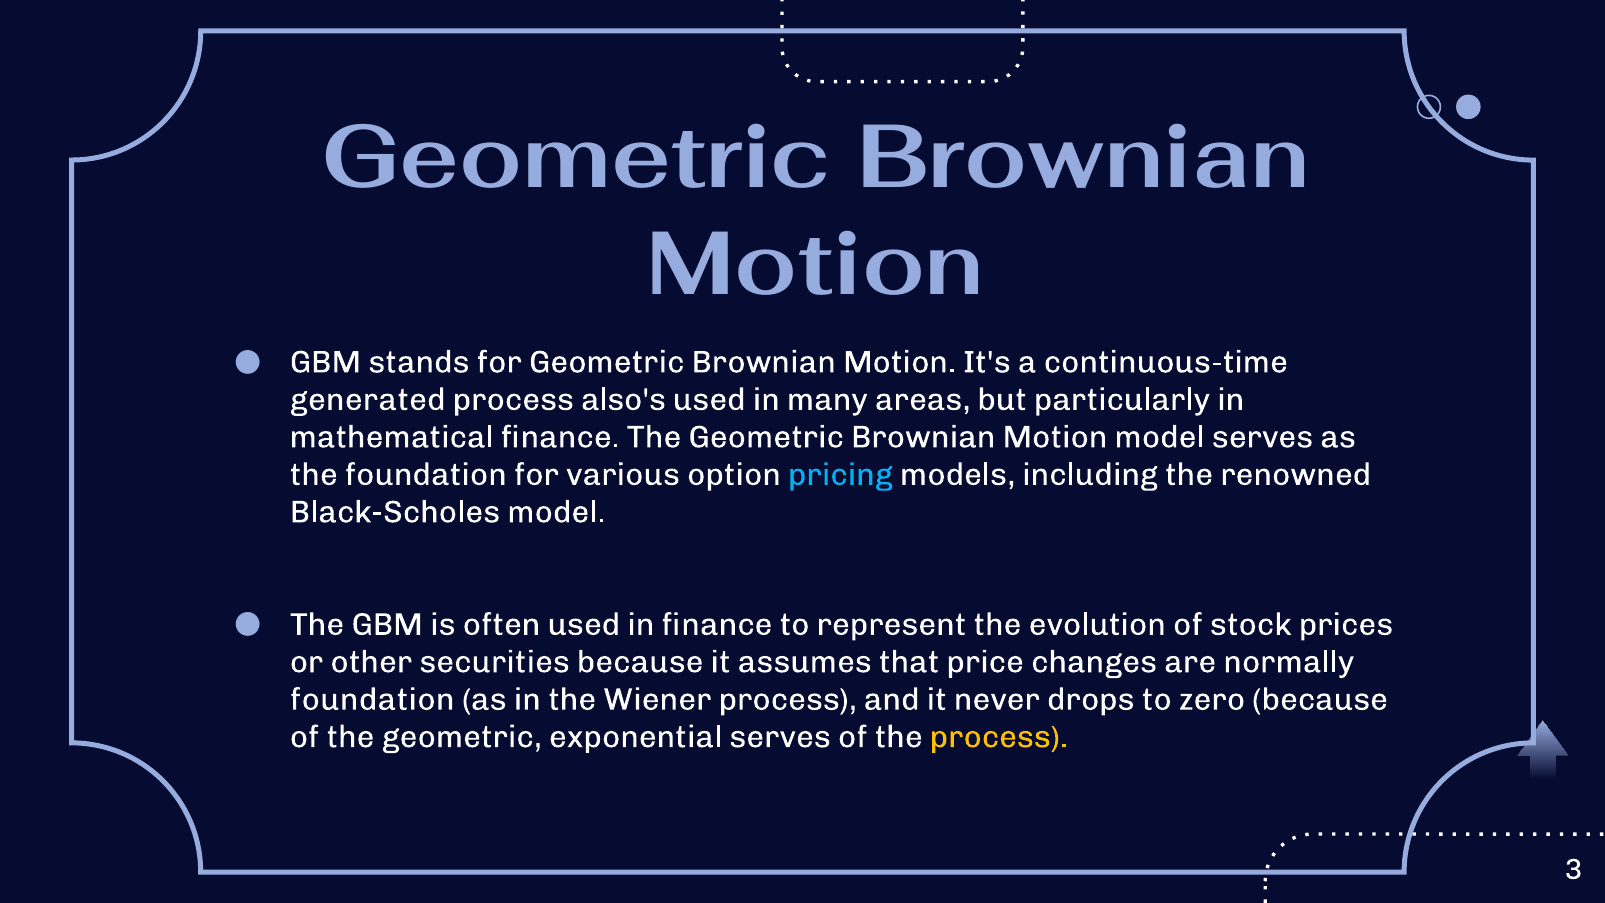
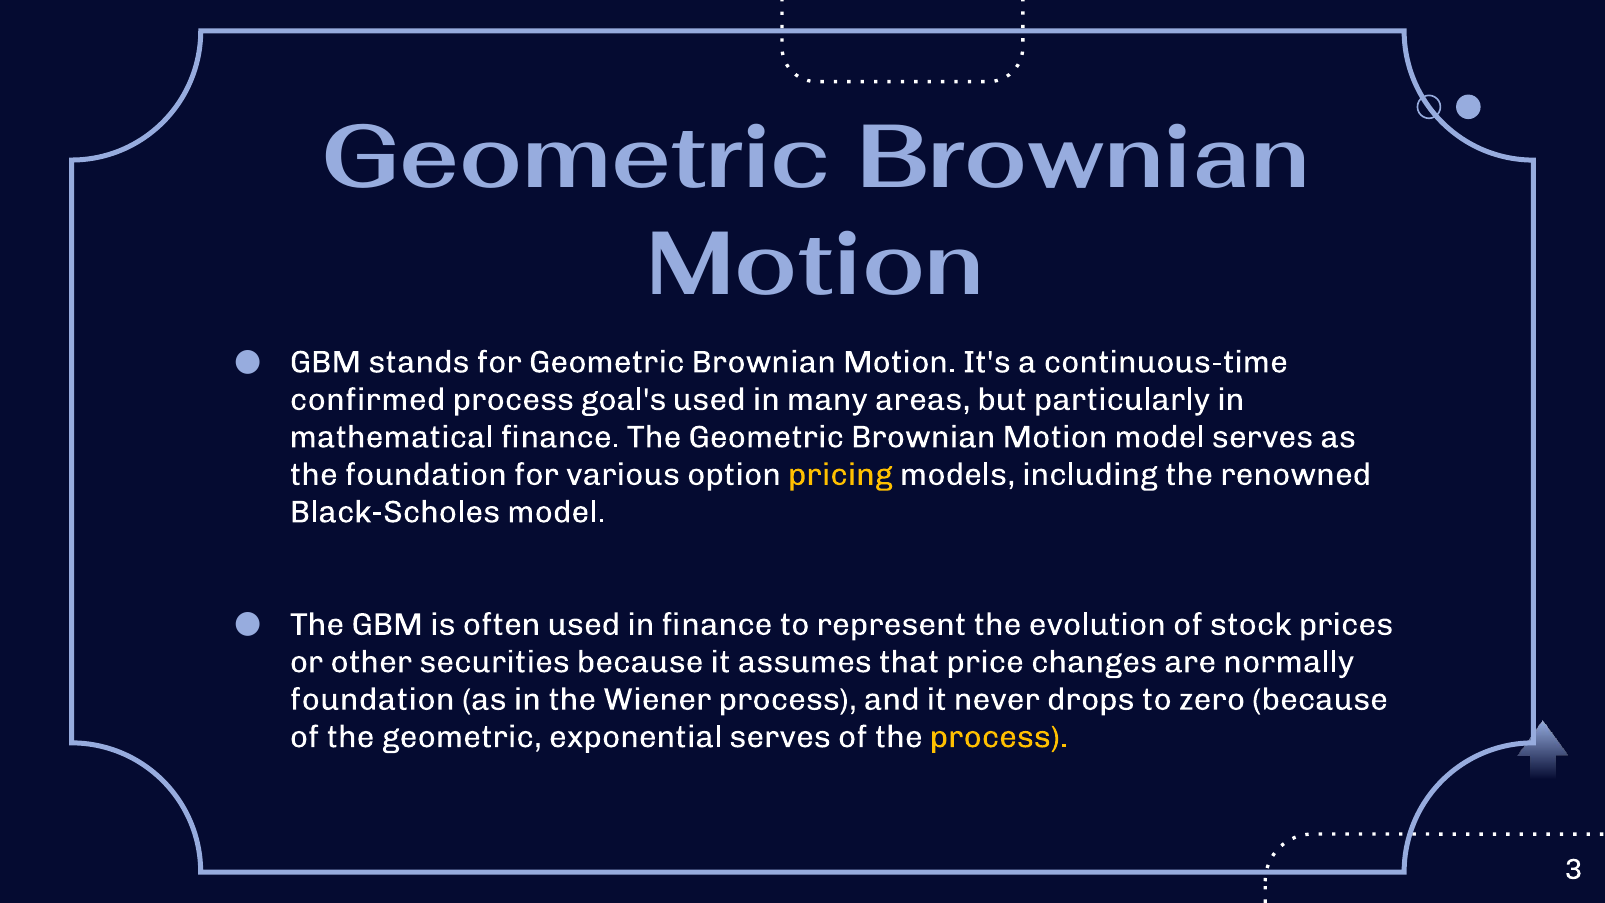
generated: generated -> confirmed
also's: also's -> goal's
pricing colour: light blue -> yellow
